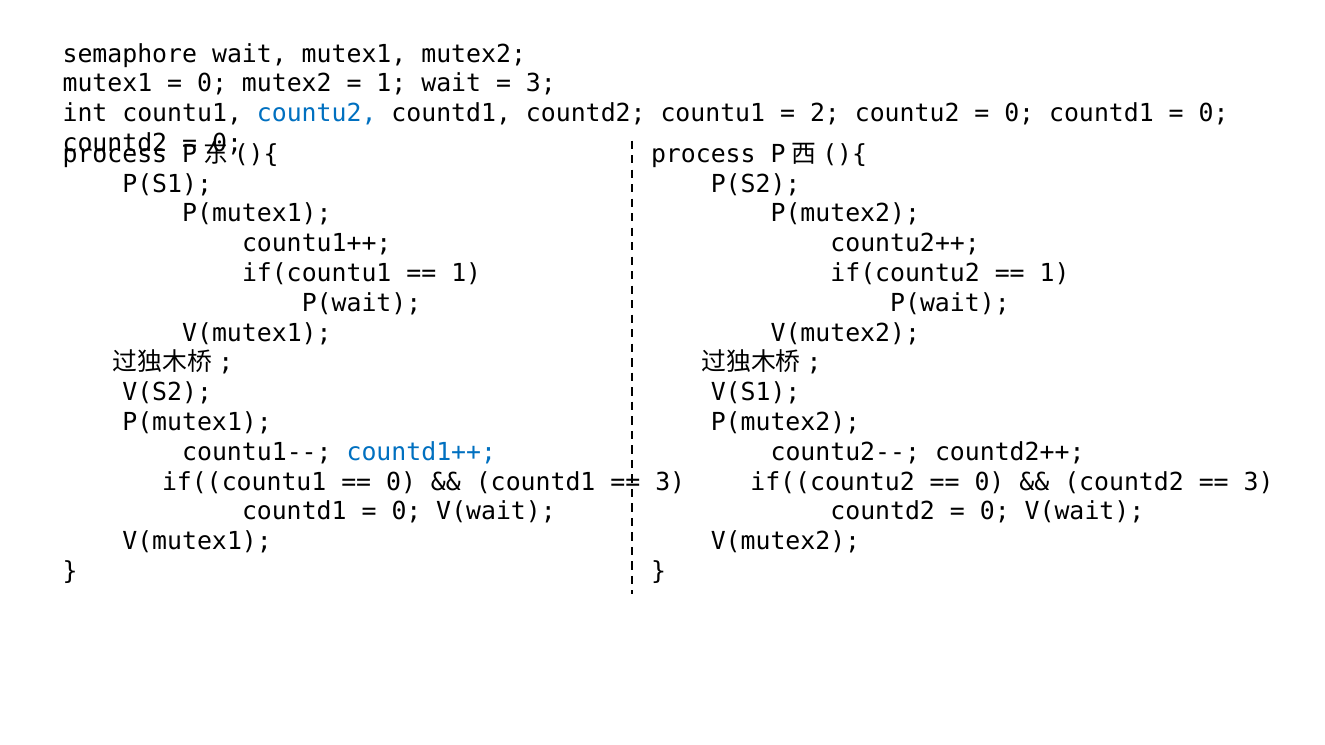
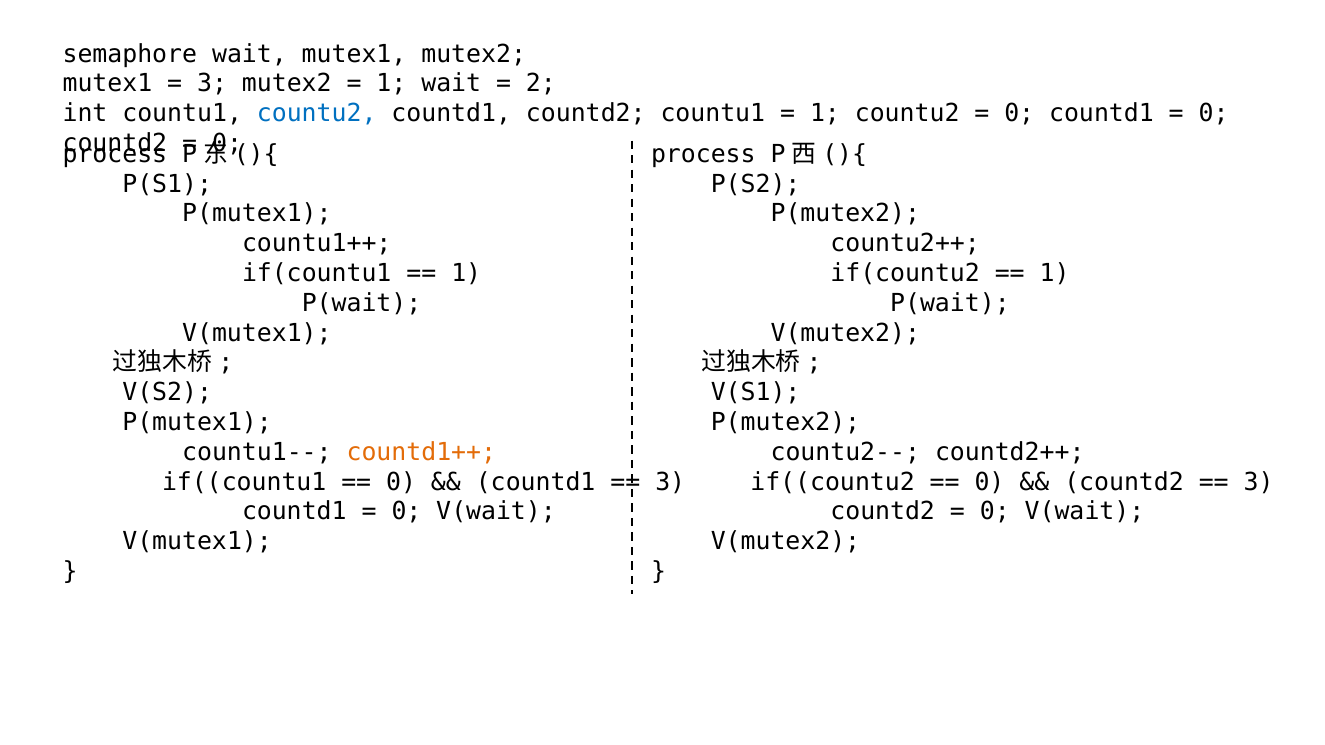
0 at (212, 84): 0 -> 3
3 at (541, 84): 3 -> 2
2 at (825, 114): 2 -> 1
countd1++ colour: blue -> orange
